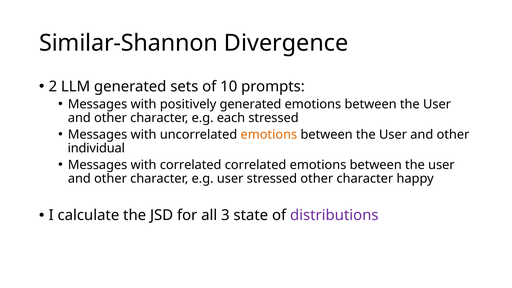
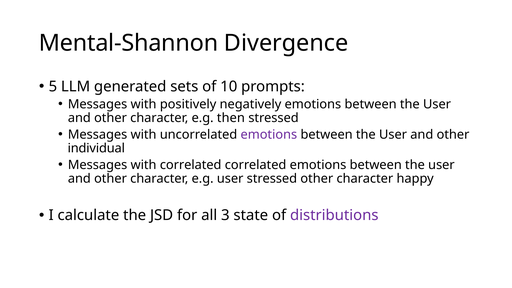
Similar-Shannon: Similar-Shannon -> Mental-Shannon
2: 2 -> 5
positively generated: generated -> negatively
each: each -> then
emotions at (269, 135) colour: orange -> purple
